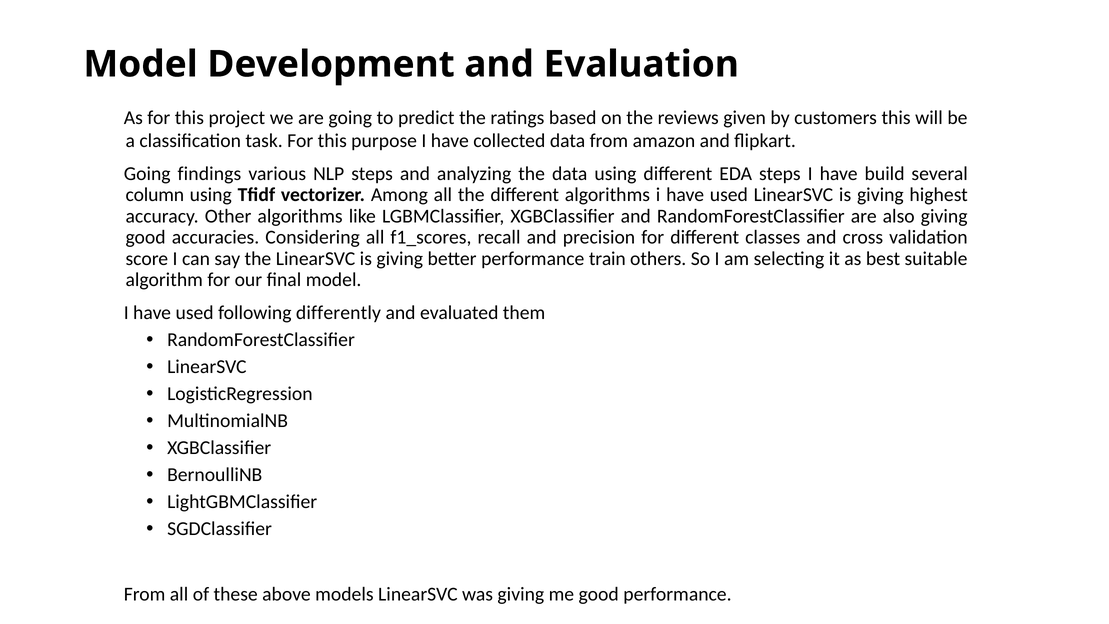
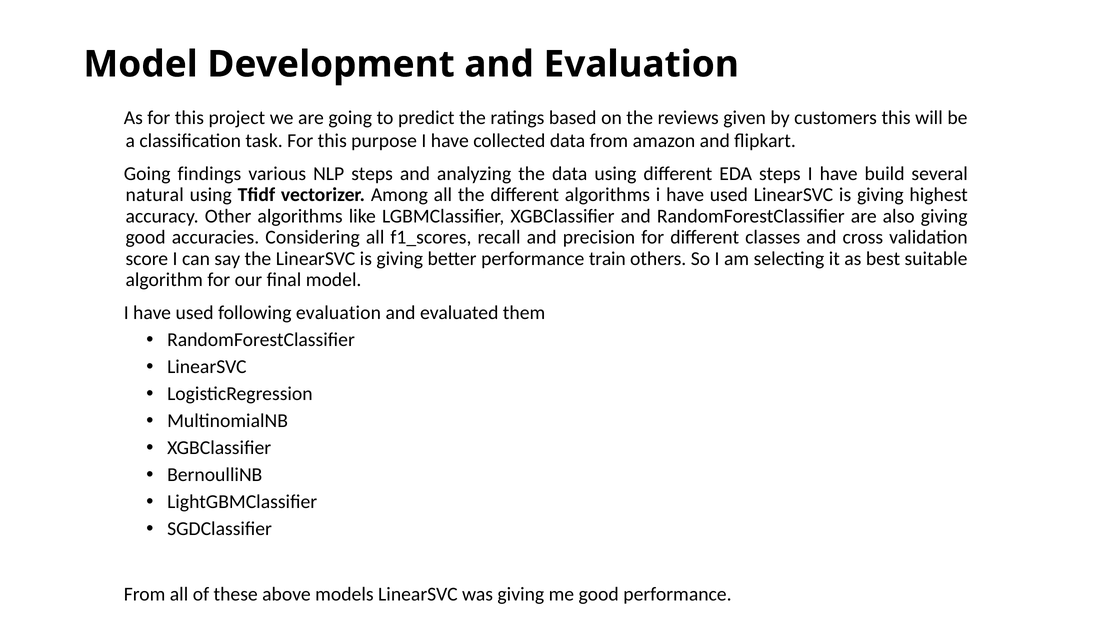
column: column -> natural
following differently: differently -> evaluation
